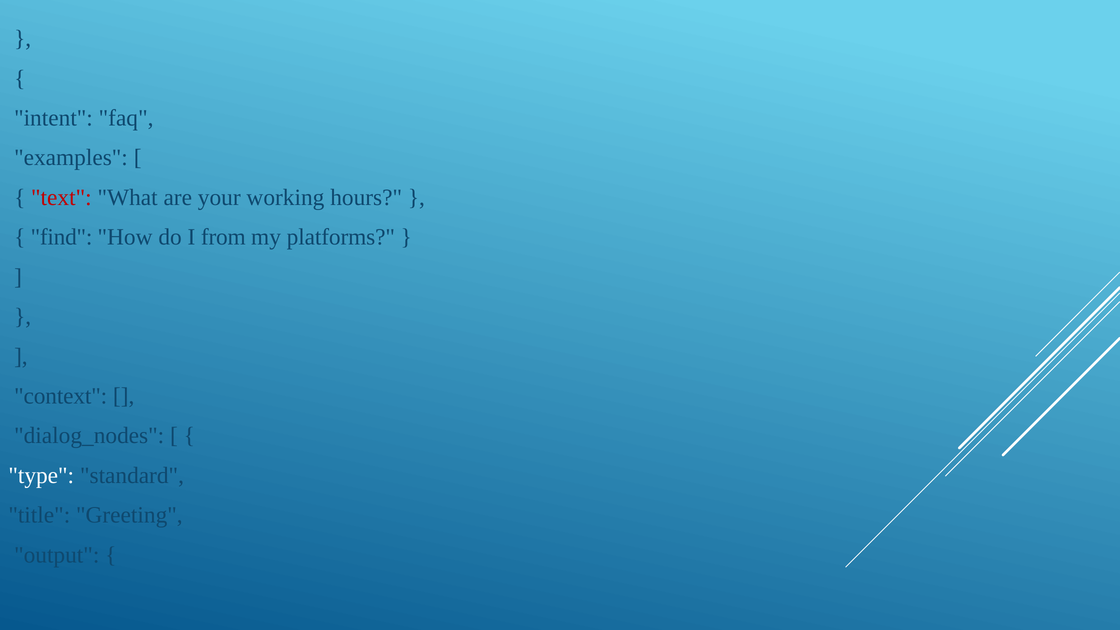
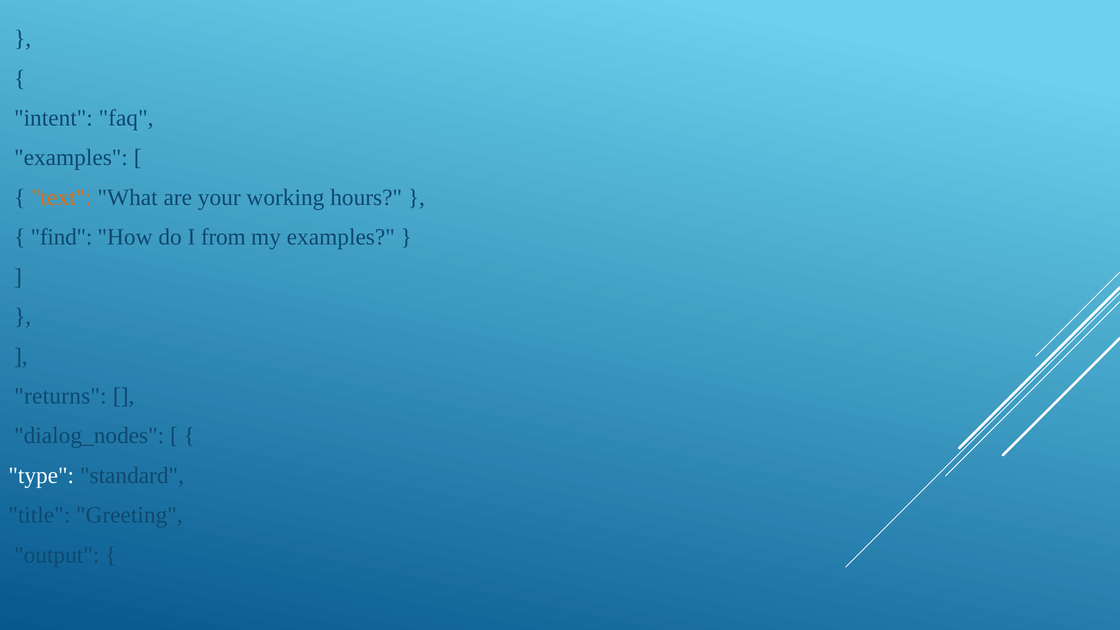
text colour: red -> orange
my platforms: platforms -> examples
context: context -> returns
